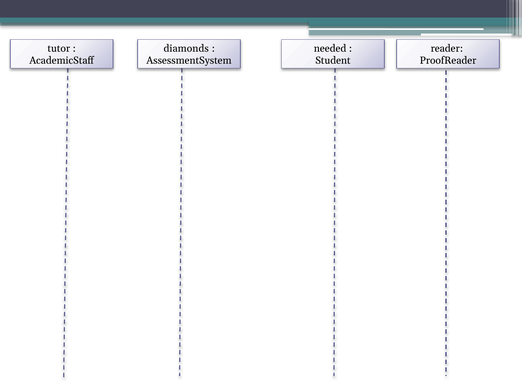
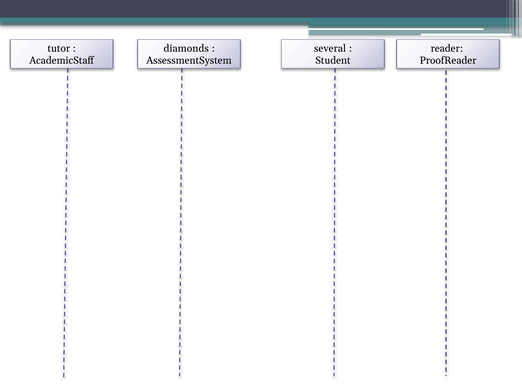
needed: needed -> several
